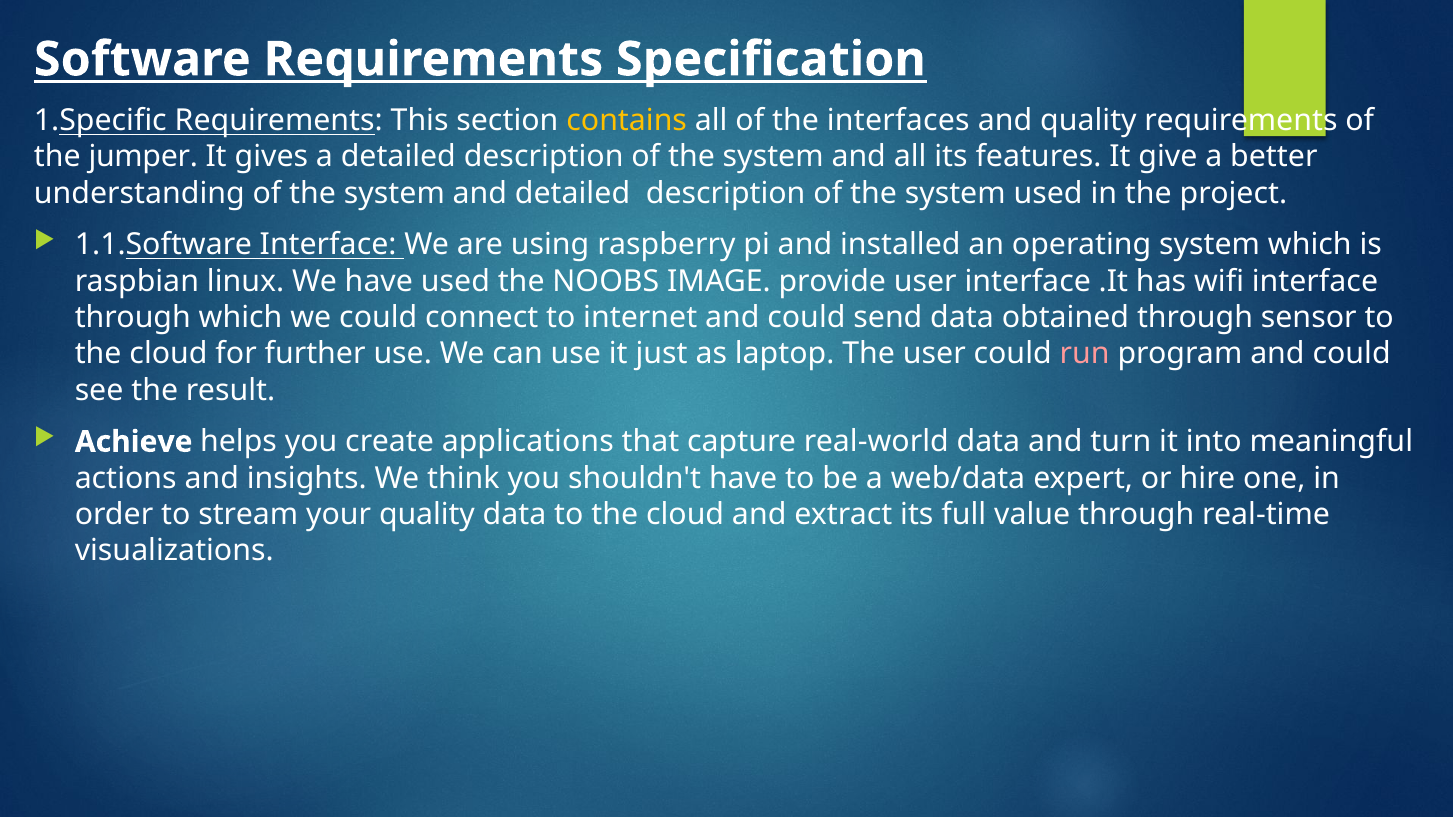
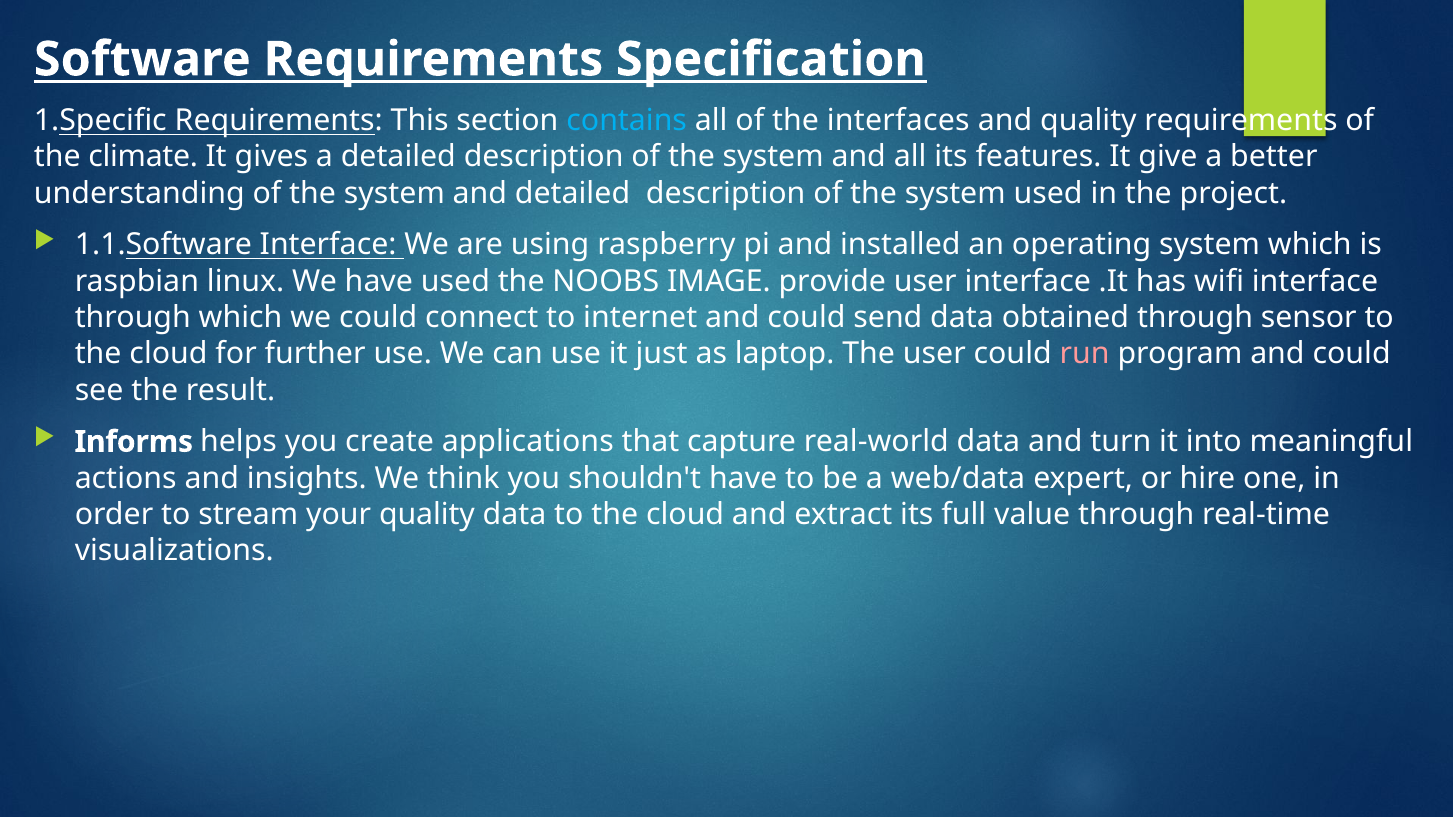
contains colour: yellow -> light blue
jumper: jumper -> climate
Achieve: Achieve -> Informs
